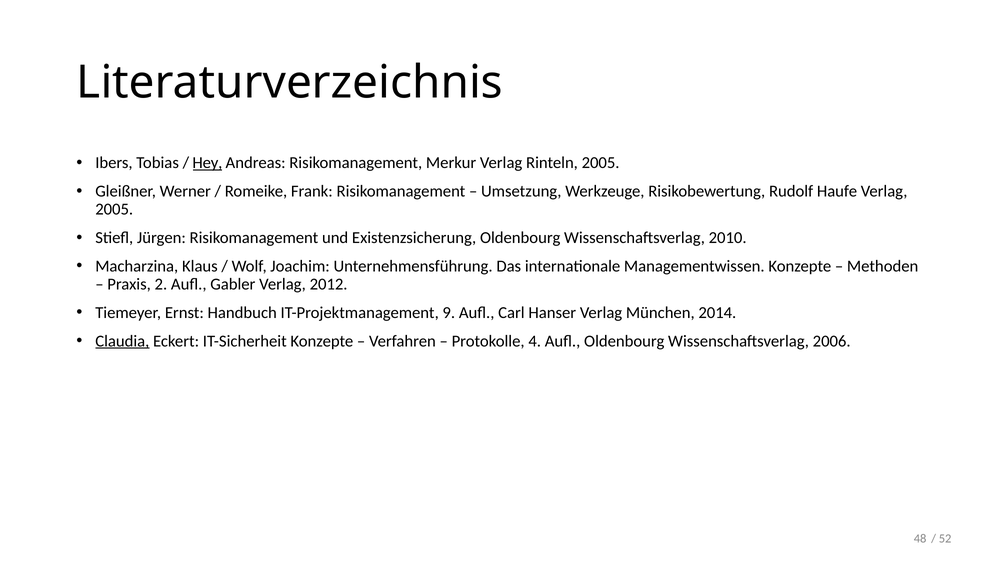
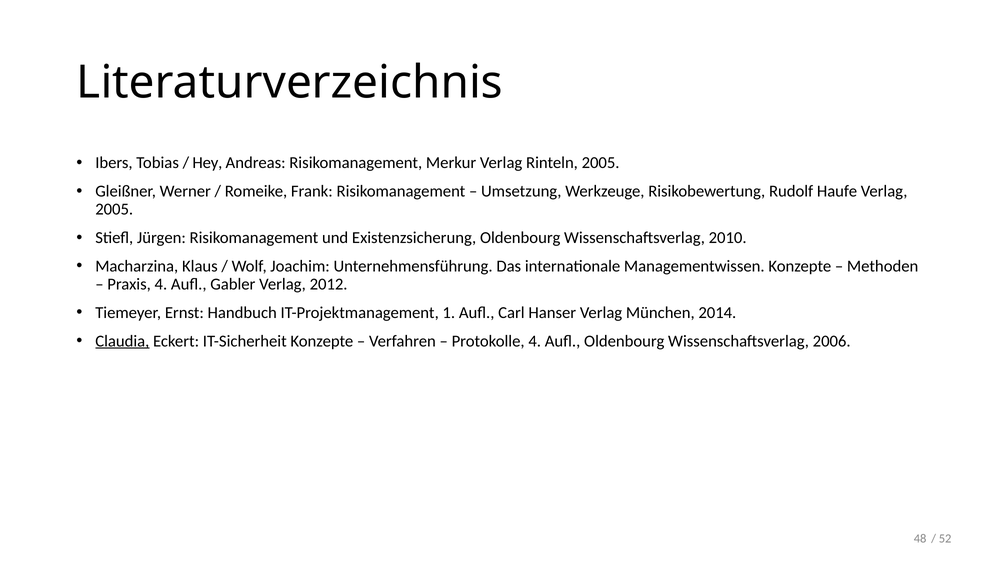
Hey underline: present -> none
Praxis 2: 2 -> 4
9: 9 -> 1
